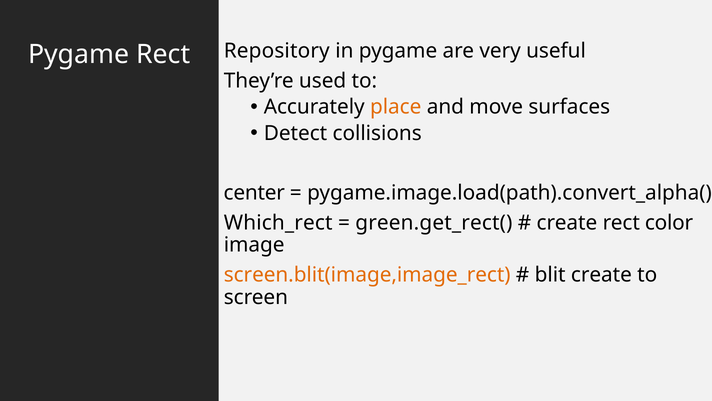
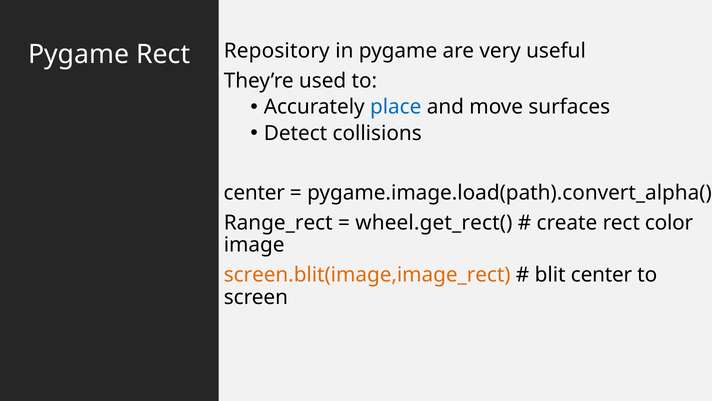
place colour: orange -> blue
Which_rect: Which_rect -> Range_rect
green.get_rect(: green.get_rect( -> wheel.get_rect(
blit create: create -> center
